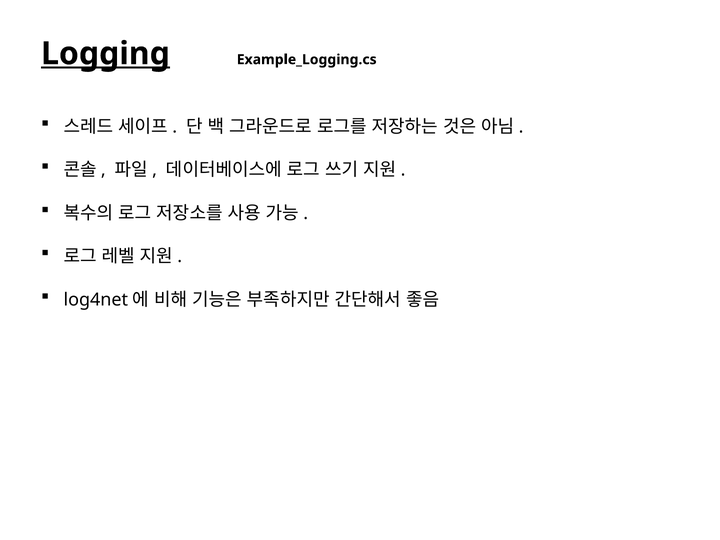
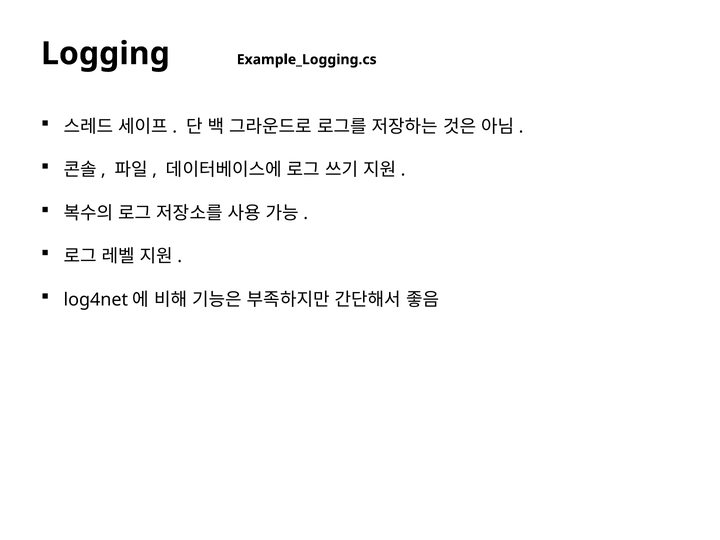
Logging underline: present -> none
